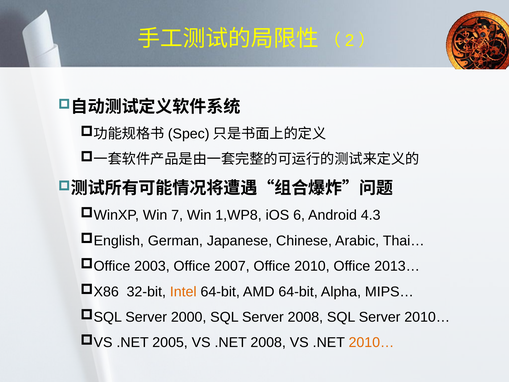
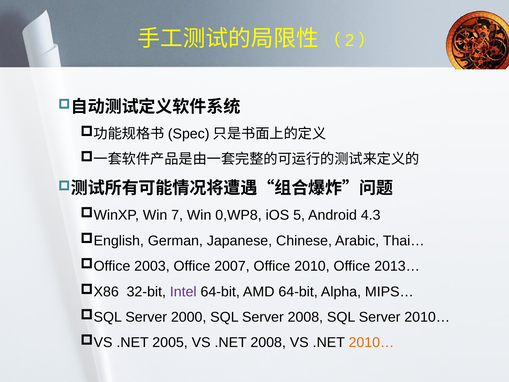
1,WP8: 1,WP8 -> 0,WP8
6: 6 -> 5
Intel colour: orange -> purple
